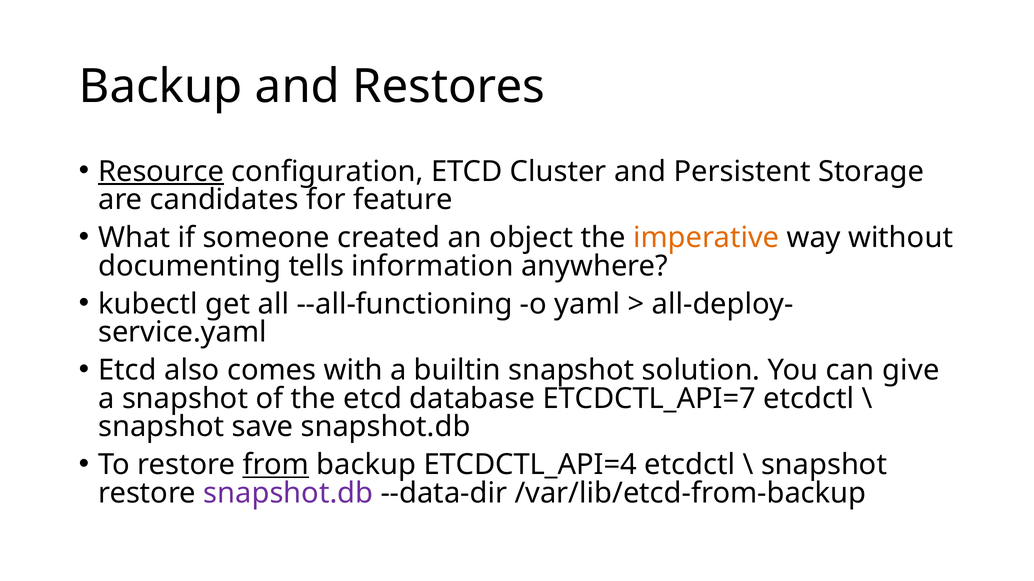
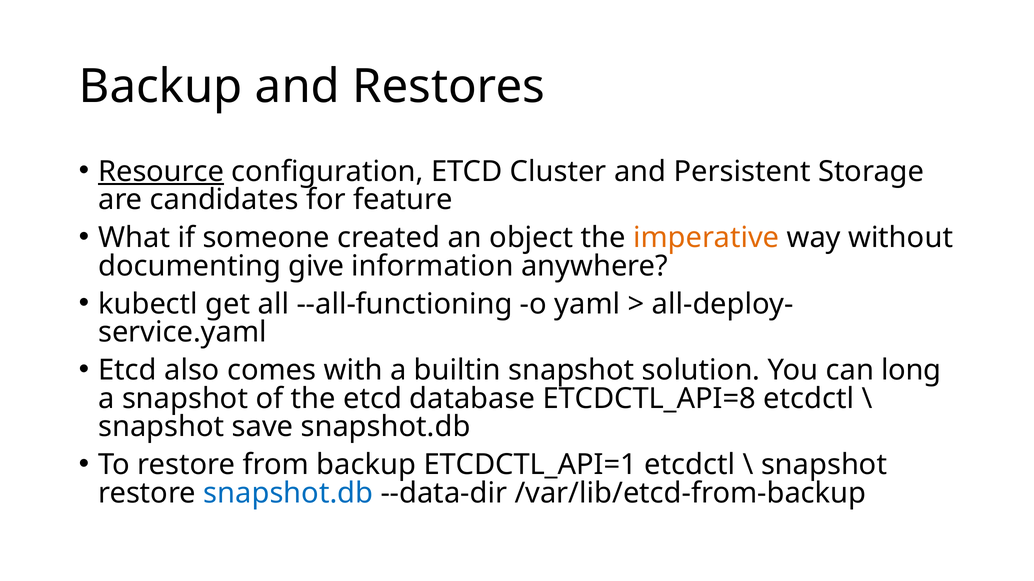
tells: tells -> give
give: give -> long
ETCDCTL_API=7: ETCDCTL_API=7 -> ETCDCTL_API=8
from underline: present -> none
ETCDCTL_API=4: ETCDCTL_API=4 -> ETCDCTL_API=1
snapshot.db at (288, 493) colour: purple -> blue
